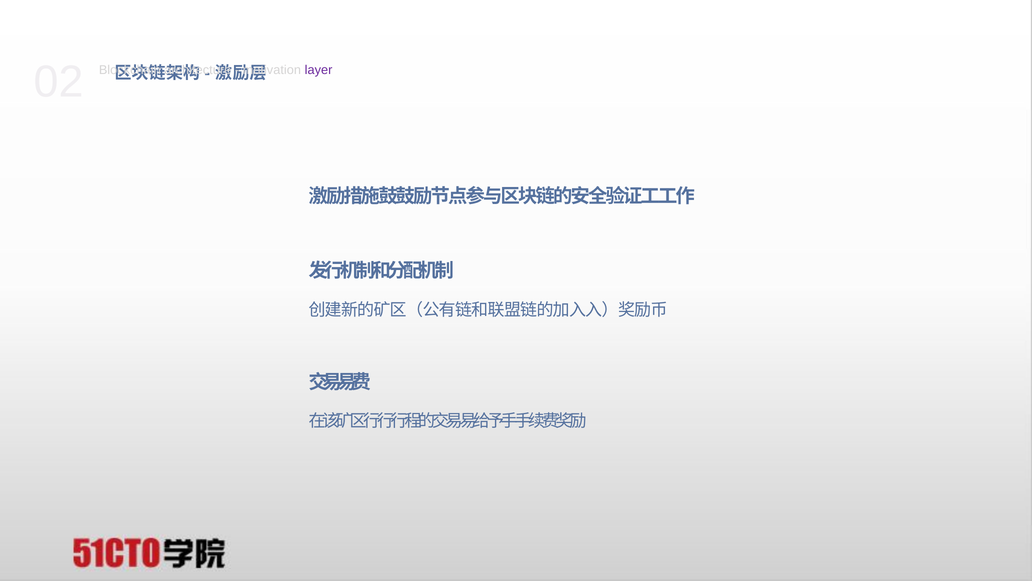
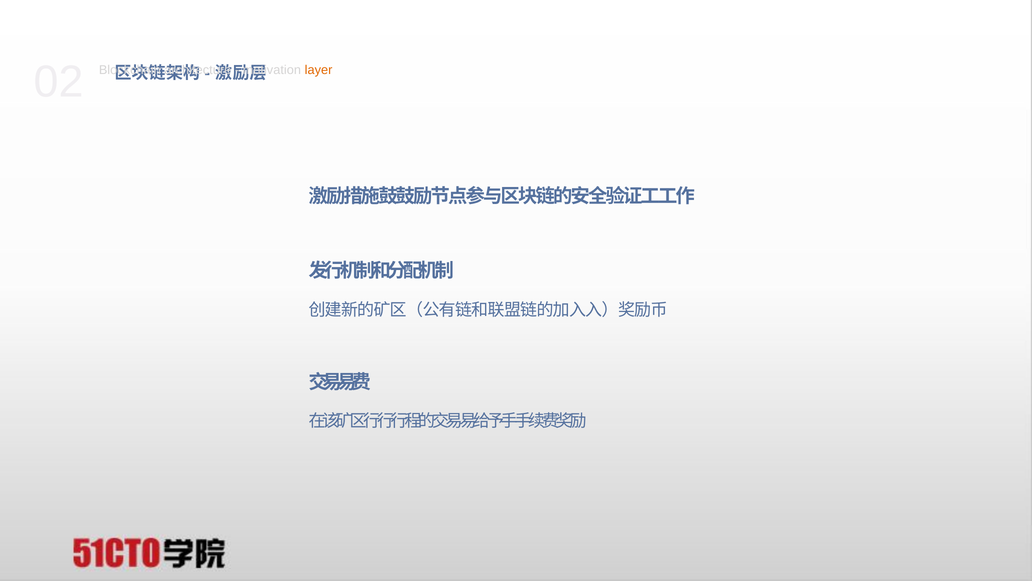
layer colour: purple -> orange
